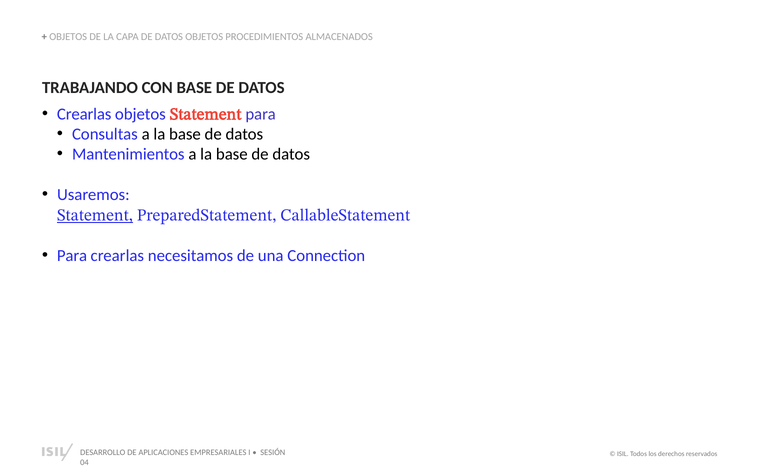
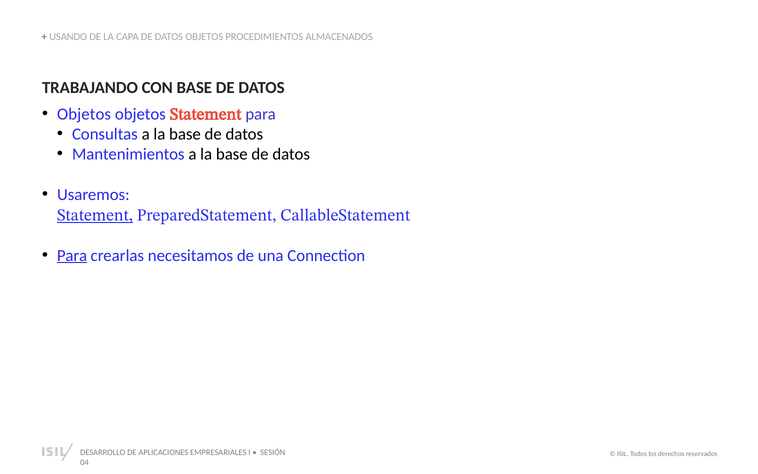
OBJETOS at (68, 37): OBJETOS -> USANDO
Crearlas at (84, 114): Crearlas -> Objetos
Para at (72, 255) underline: none -> present
